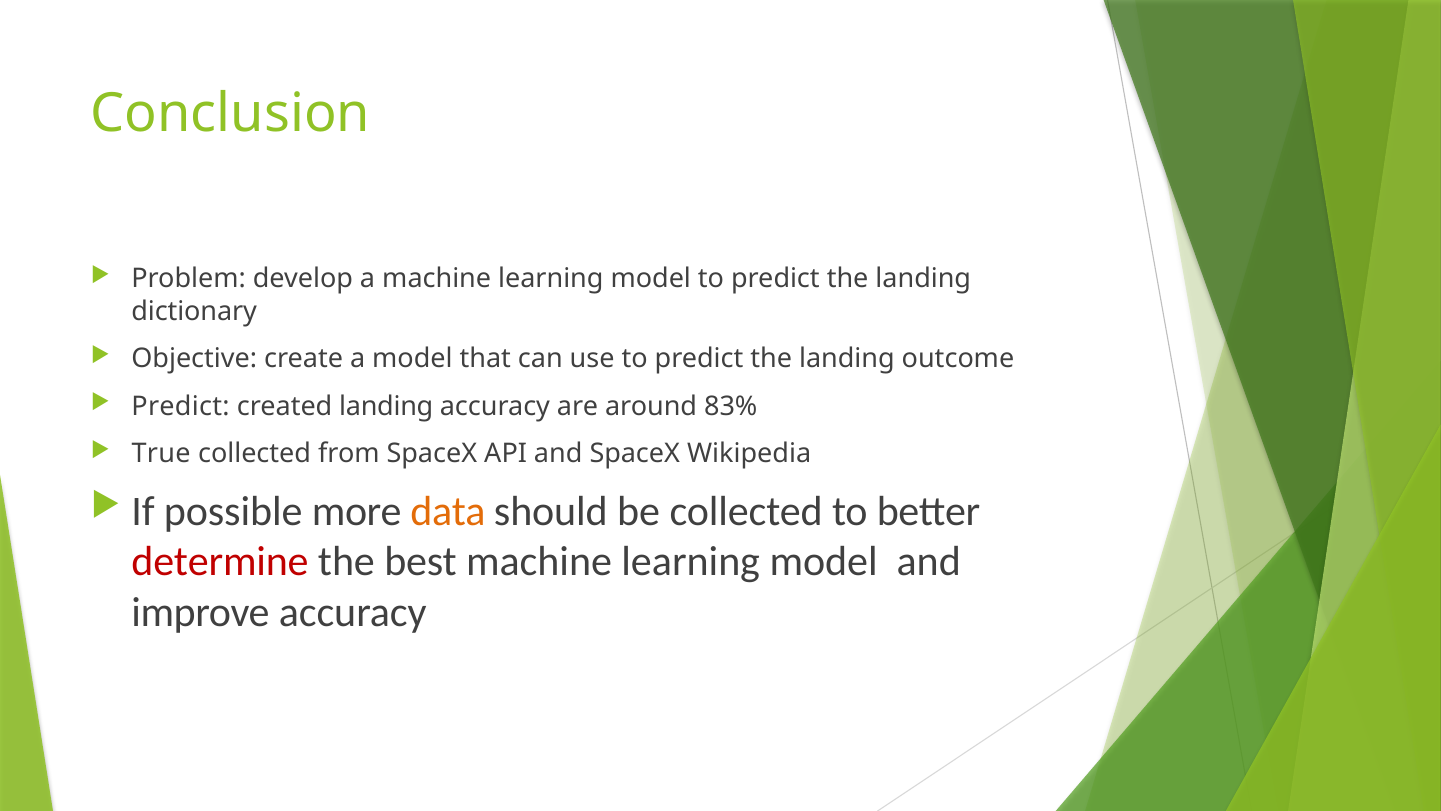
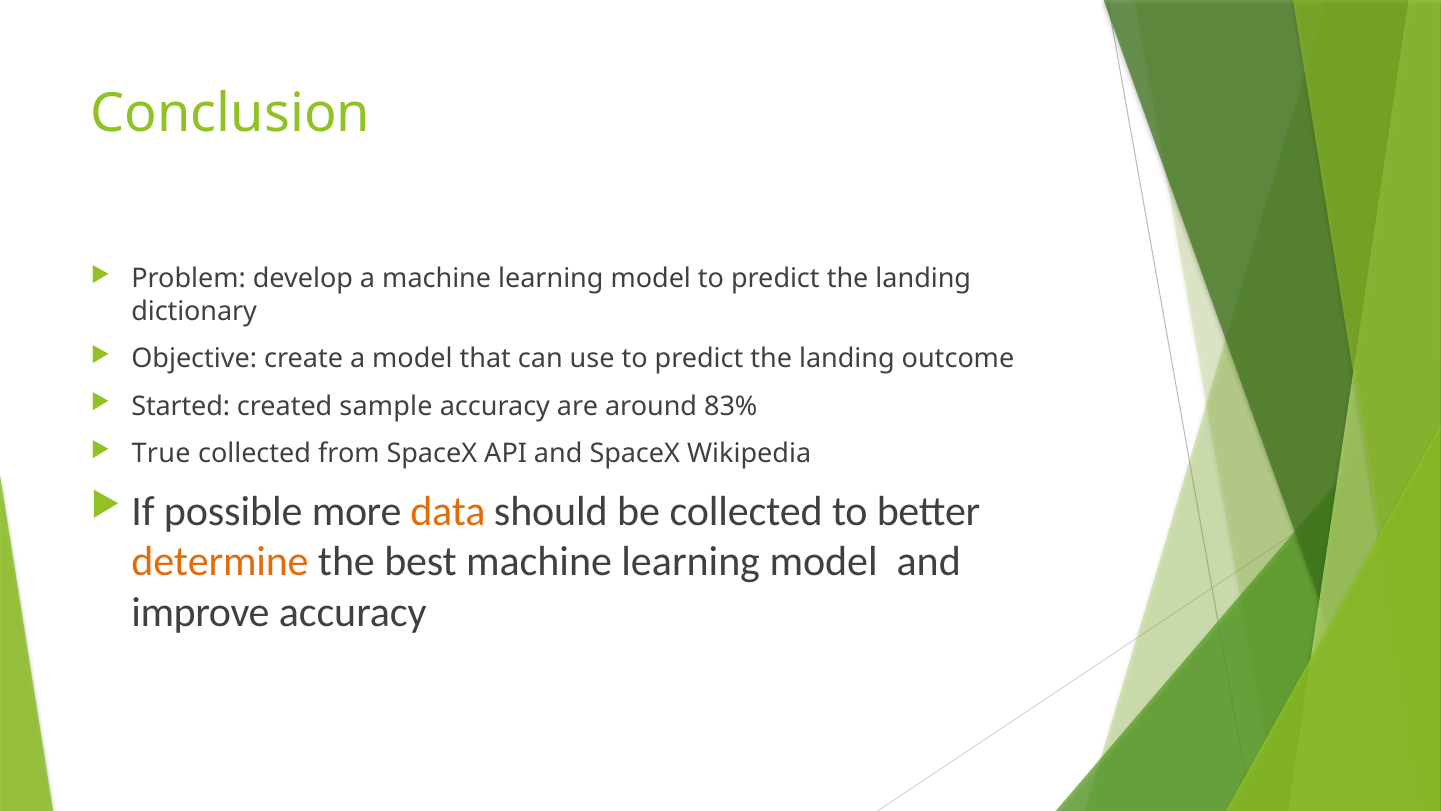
Predict at (180, 406): Predict -> Started
created landing: landing -> sample
determine colour: red -> orange
